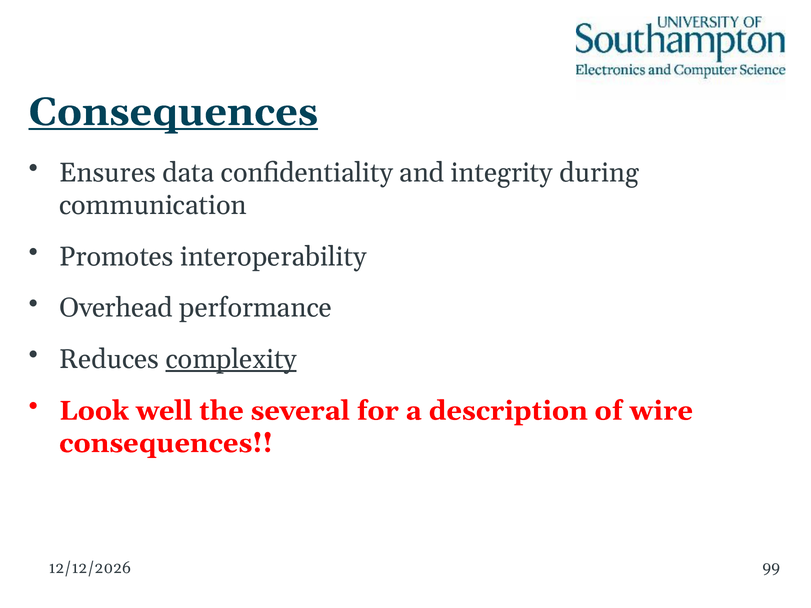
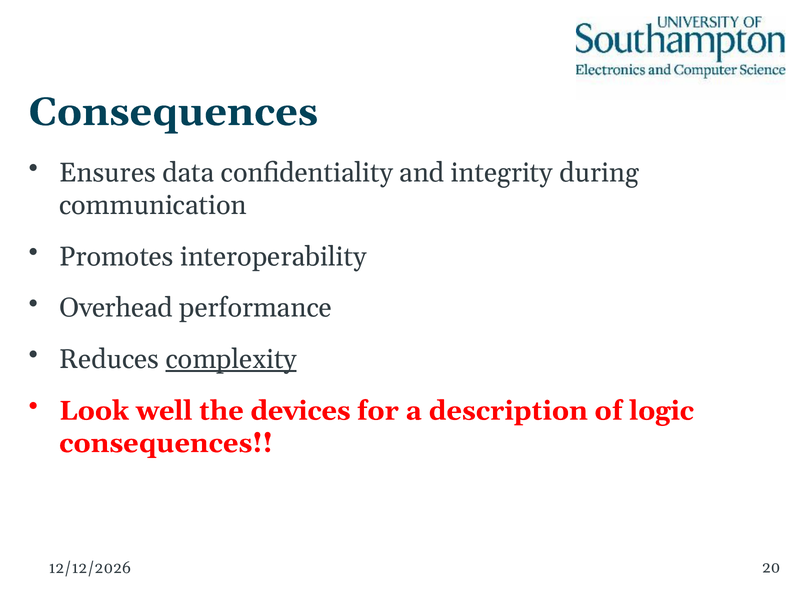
Consequences at (173, 112) underline: present -> none
several: several -> devices
wire: wire -> logic
99: 99 -> 20
